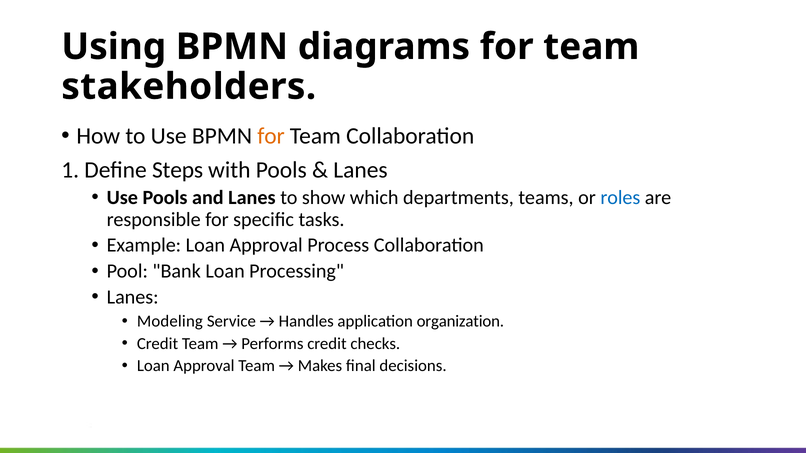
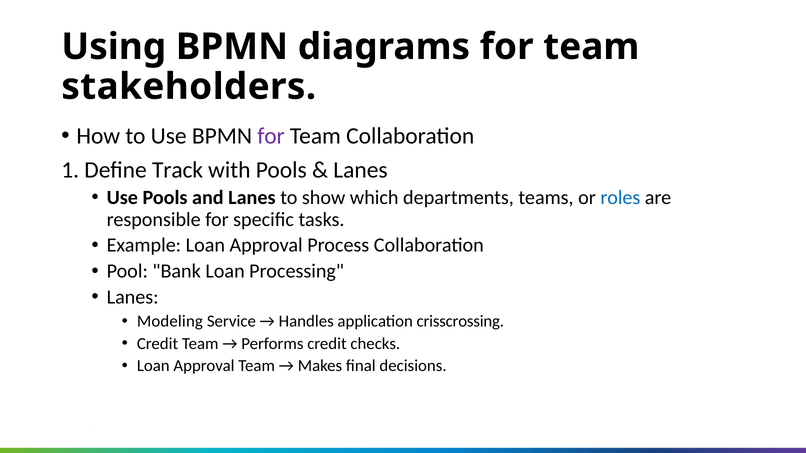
for at (271, 136) colour: orange -> purple
Steps: Steps -> Track
organization: organization -> crisscrossing
